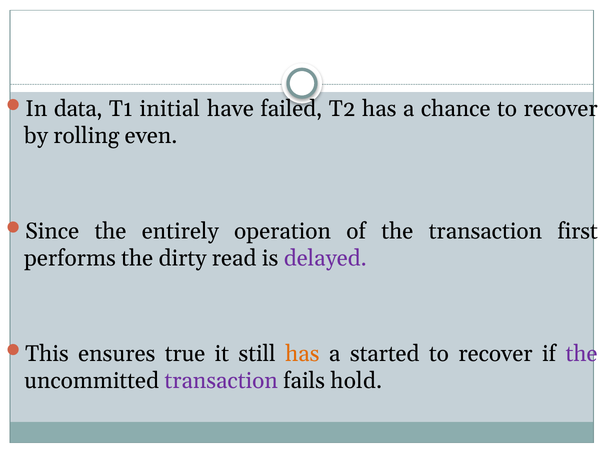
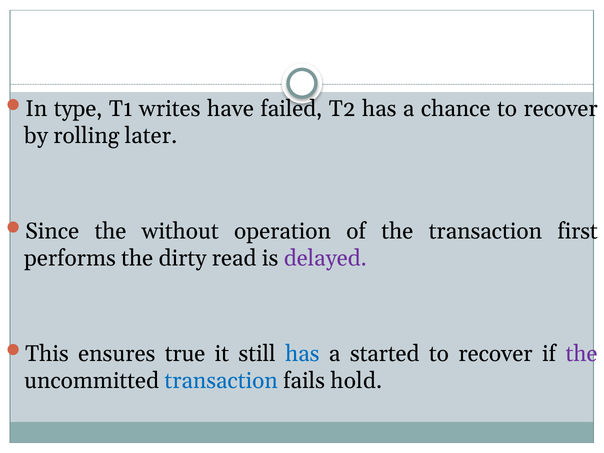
data: data -> type
initial: initial -> writes
even: even -> later
entirely: entirely -> without
has at (302, 354) colour: orange -> blue
transaction at (221, 381) colour: purple -> blue
